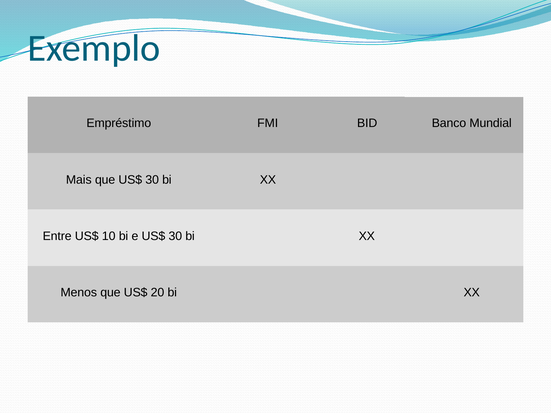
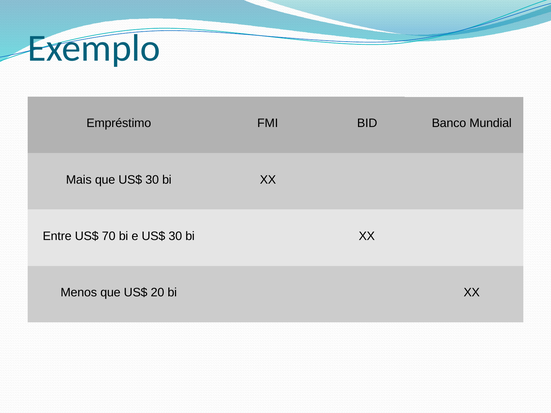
10: 10 -> 70
